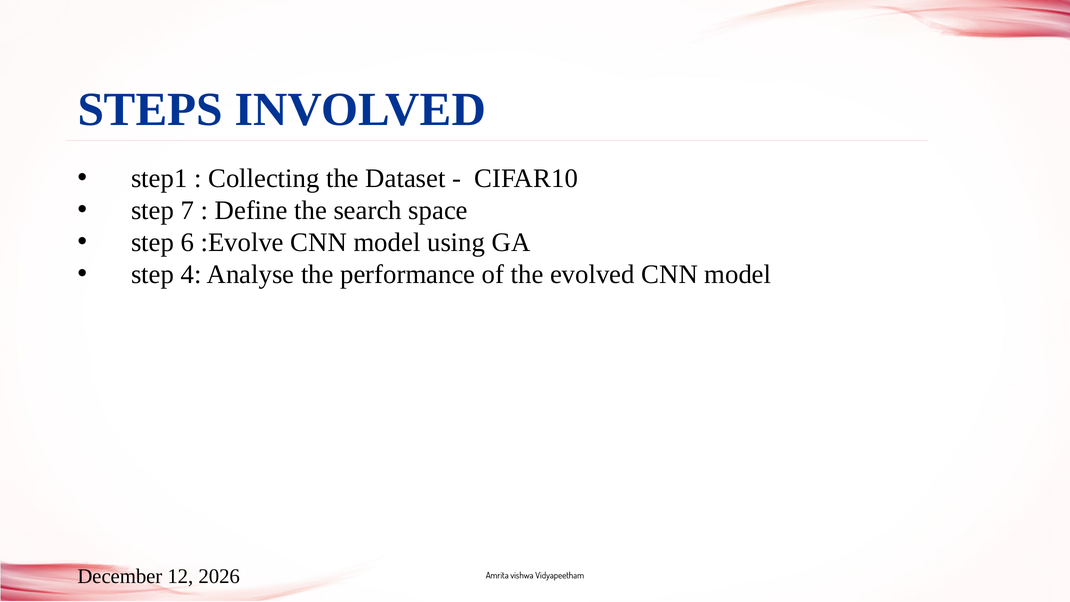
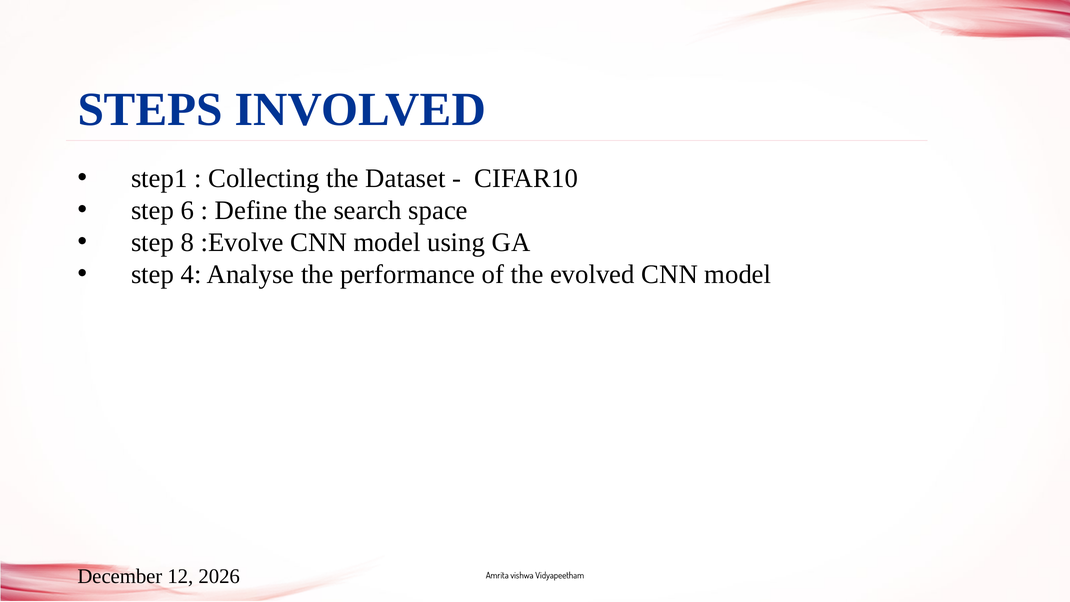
7: 7 -> 6
6: 6 -> 8
